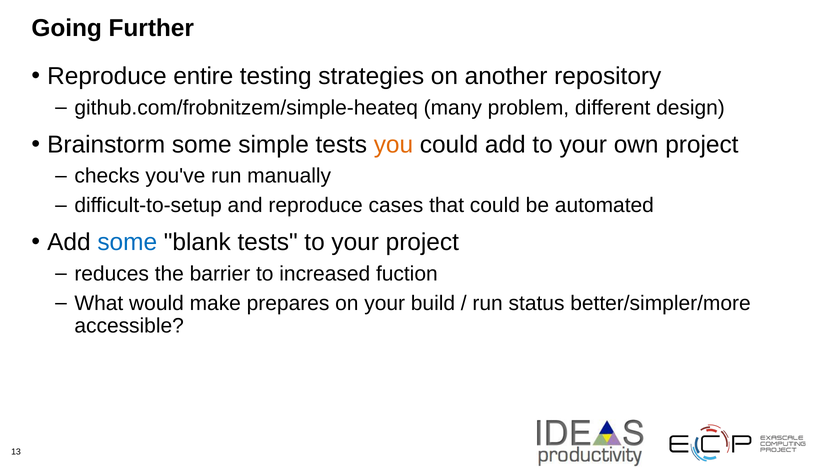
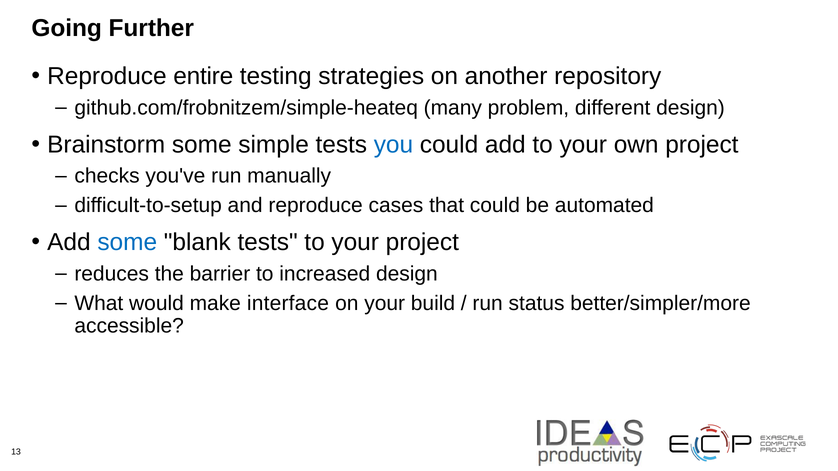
you colour: orange -> blue
increased fuction: fuction -> design
prepares: prepares -> interface
